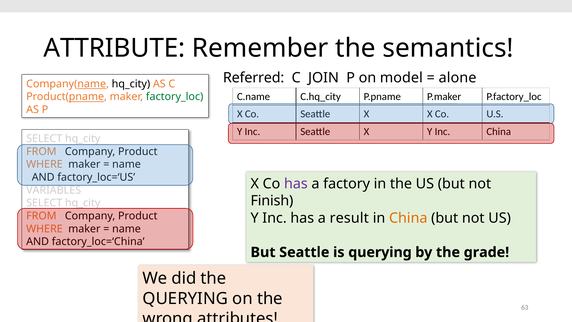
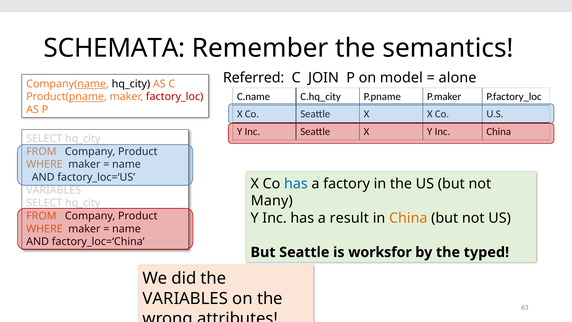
ATTRIBUTE: ATTRIBUTE -> SCHEMATA
factory_loc colour: green -> red
has at (296, 183) colour: purple -> blue
Finish: Finish -> Many
is querying: querying -> worksfor
grade: grade -> typed
QUERYING at (185, 298): QUERYING -> VARIABLES
